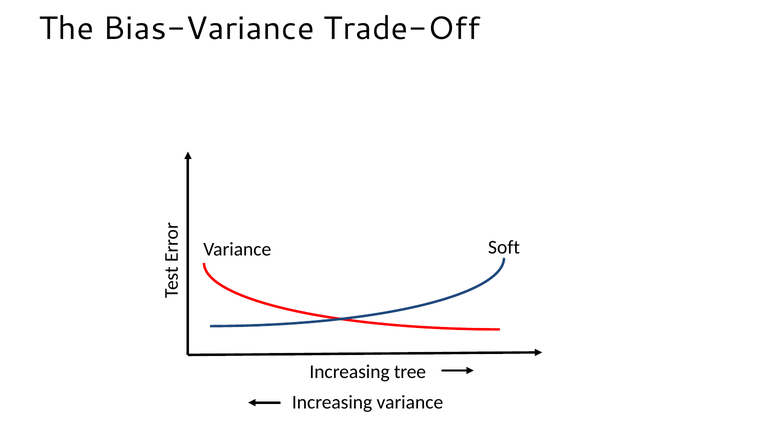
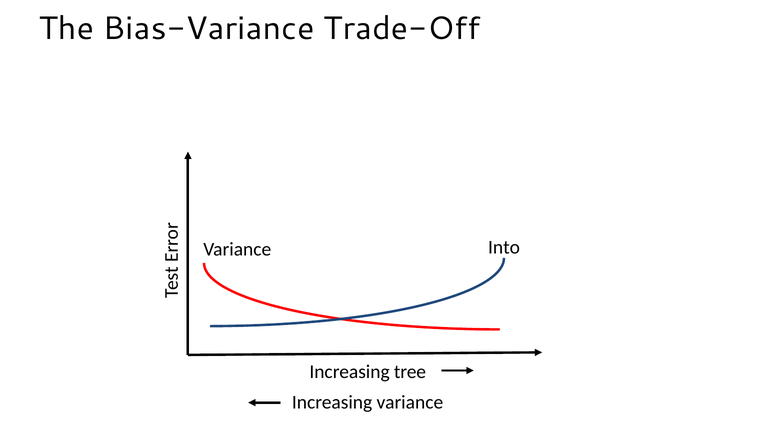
Soft: Soft -> Into
